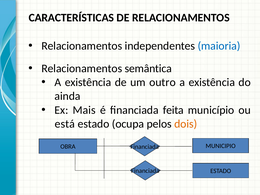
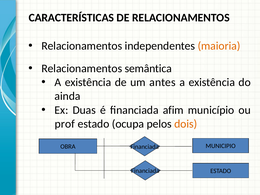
maioria colour: blue -> orange
outro: outro -> antes
Mais: Mais -> Duas
feita: feita -> afim
está: está -> prof
